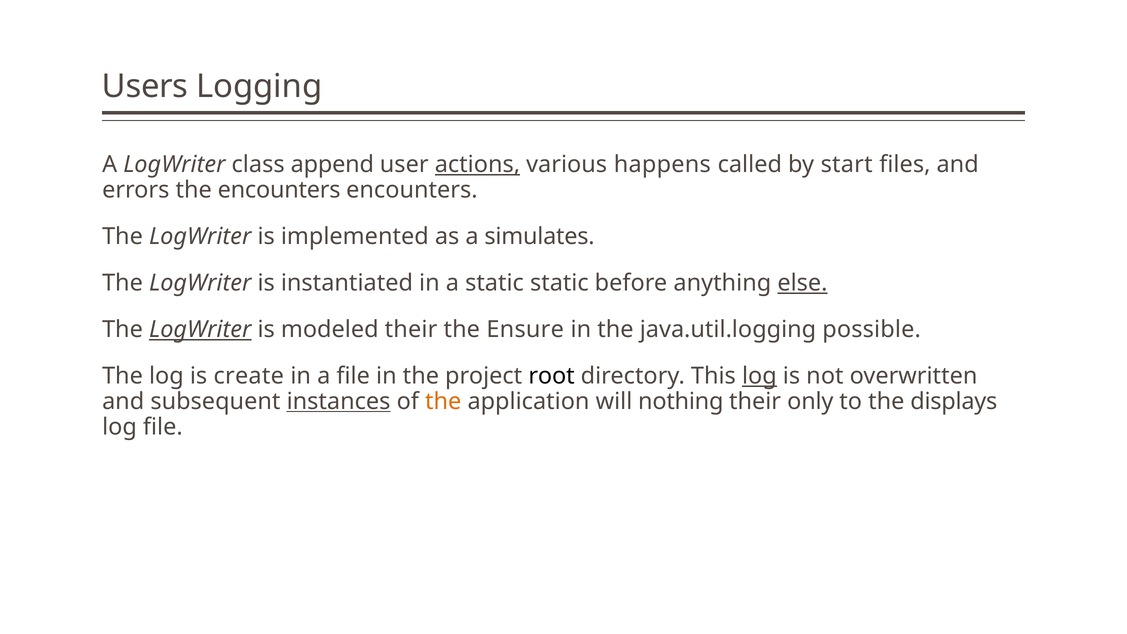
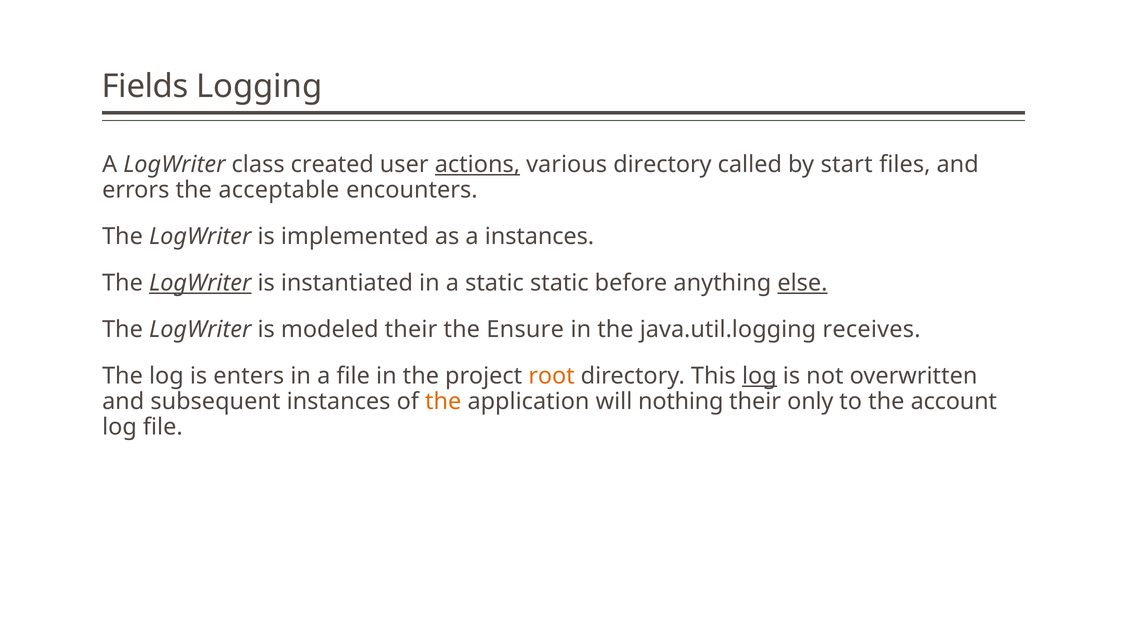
Users: Users -> Fields
append: append -> created
various happens: happens -> directory
the encounters: encounters -> acceptable
a simulates: simulates -> instances
LogWriter at (200, 283) underline: none -> present
LogWriter at (200, 330) underline: present -> none
possible: possible -> receives
create: create -> enters
root colour: black -> orange
instances at (339, 401) underline: present -> none
displays: displays -> account
